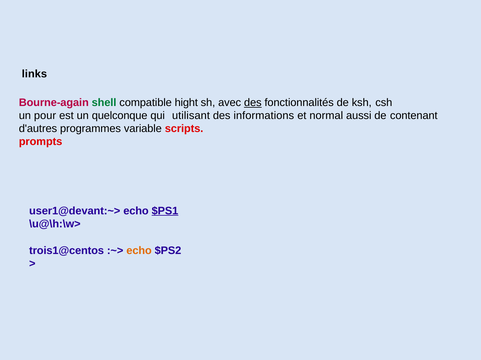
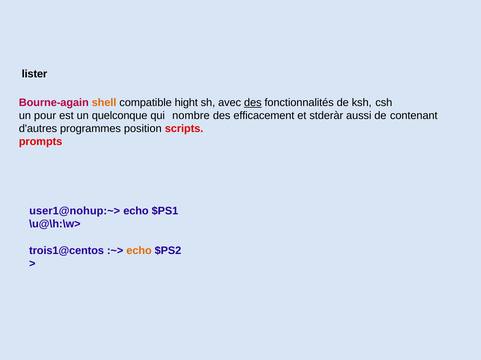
links: links -> lister
shell colour: green -> orange
utilisant: utilisant -> nombre
informations: informations -> efficacement
normal: normal -> stderàr
variable: variable -> position
user1@devant:~>: user1@devant:~> -> user1@nohup:~>
$PS1 underline: present -> none
